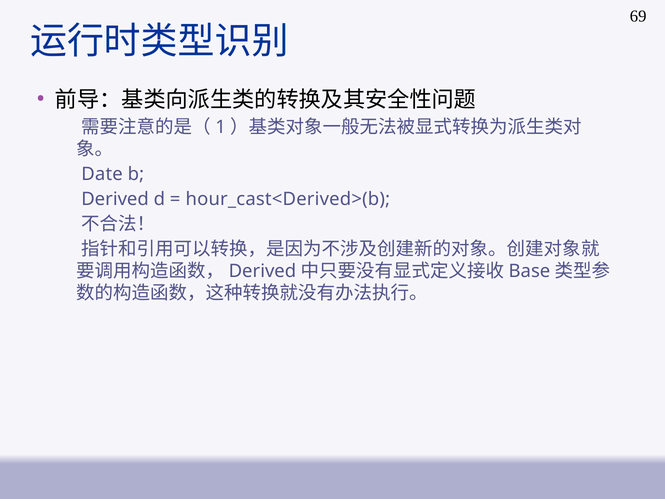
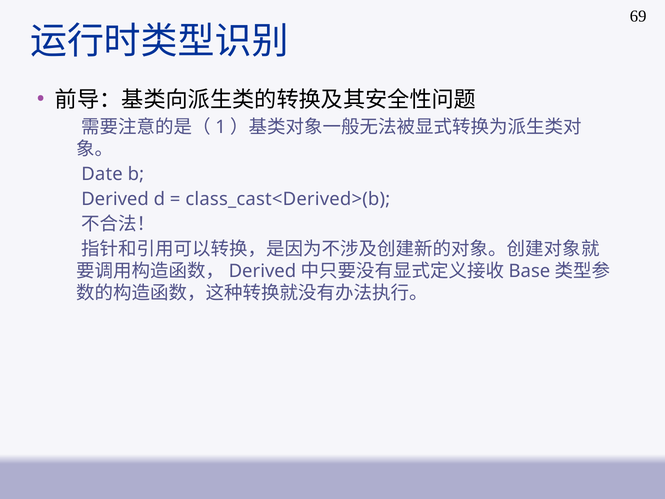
hour_cast<Derived>(b: hour_cast<Derived>(b -> class_cast<Derived>(b
